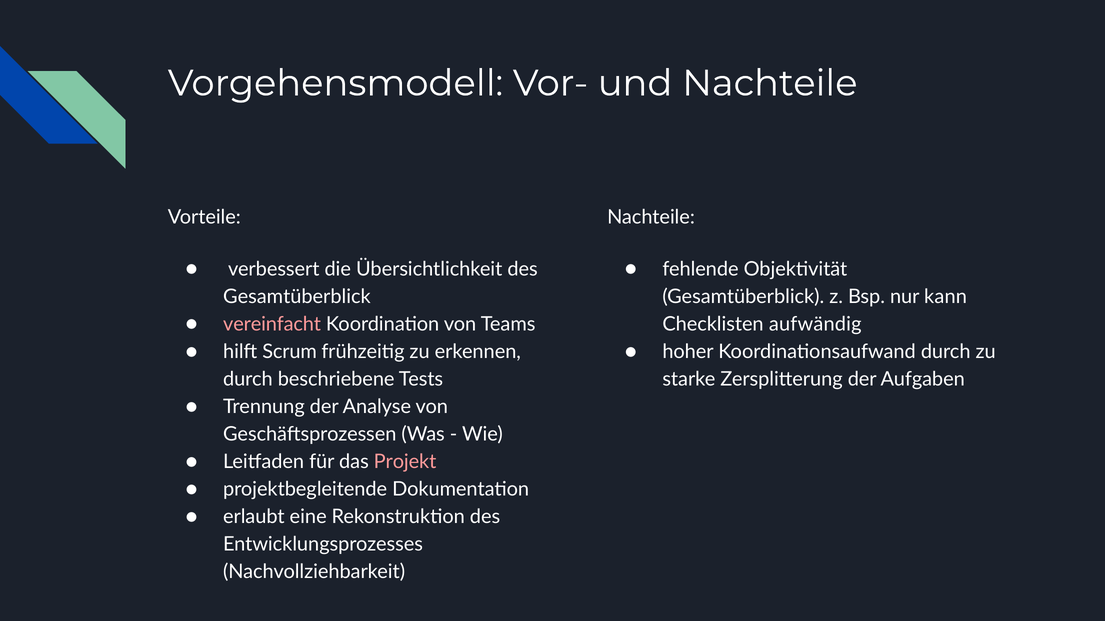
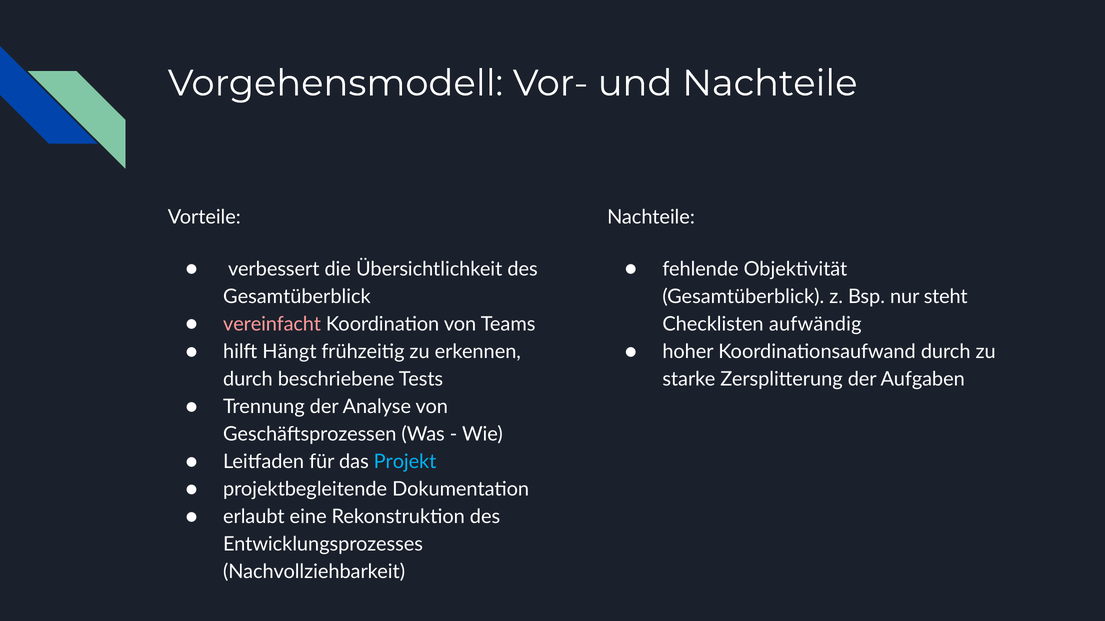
kann: kann -> steht
Scrum: Scrum -> Hängt
Projekt colour: pink -> light blue
